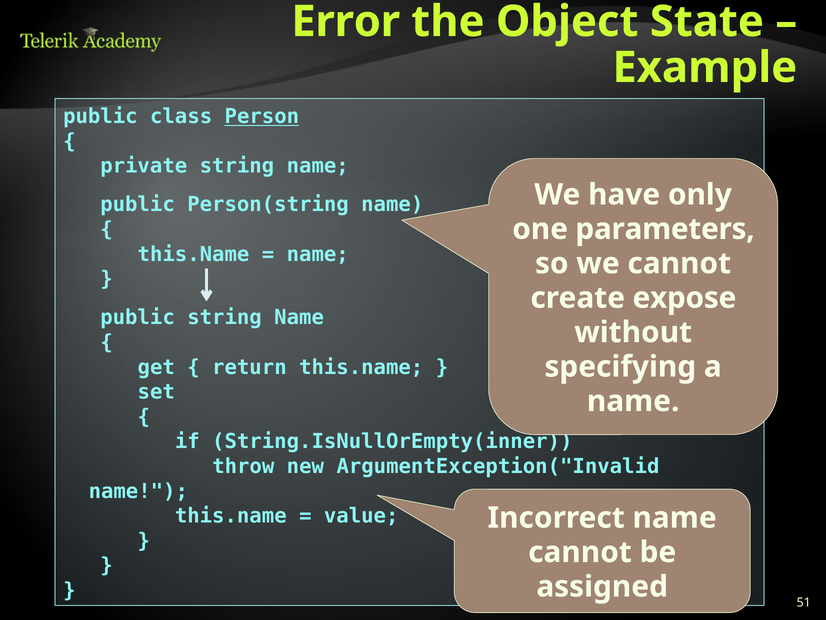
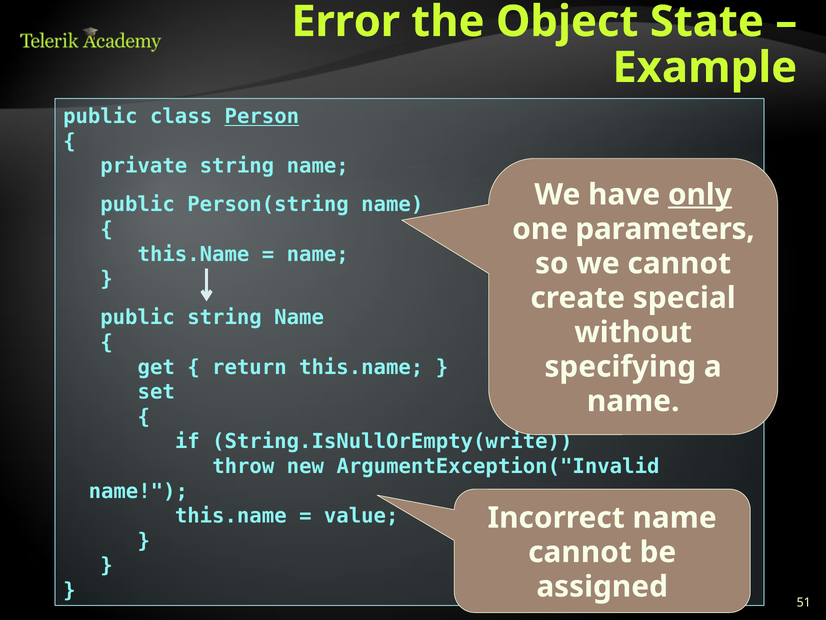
only underline: none -> present
expose: expose -> special
String.IsNullOrEmpty(inner: String.IsNullOrEmpty(inner -> String.IsNullOrEmpty(write
